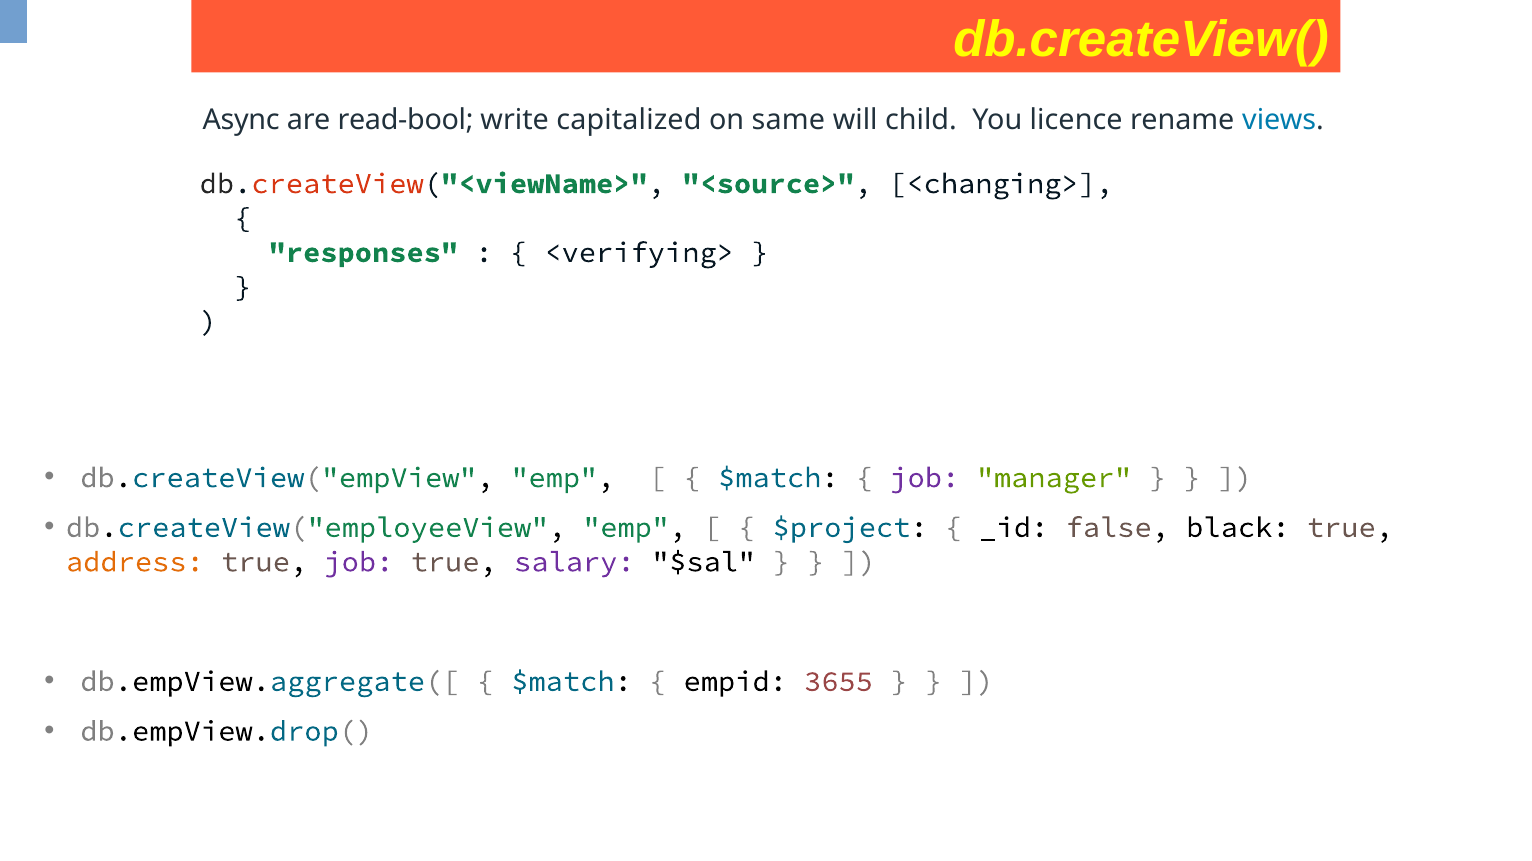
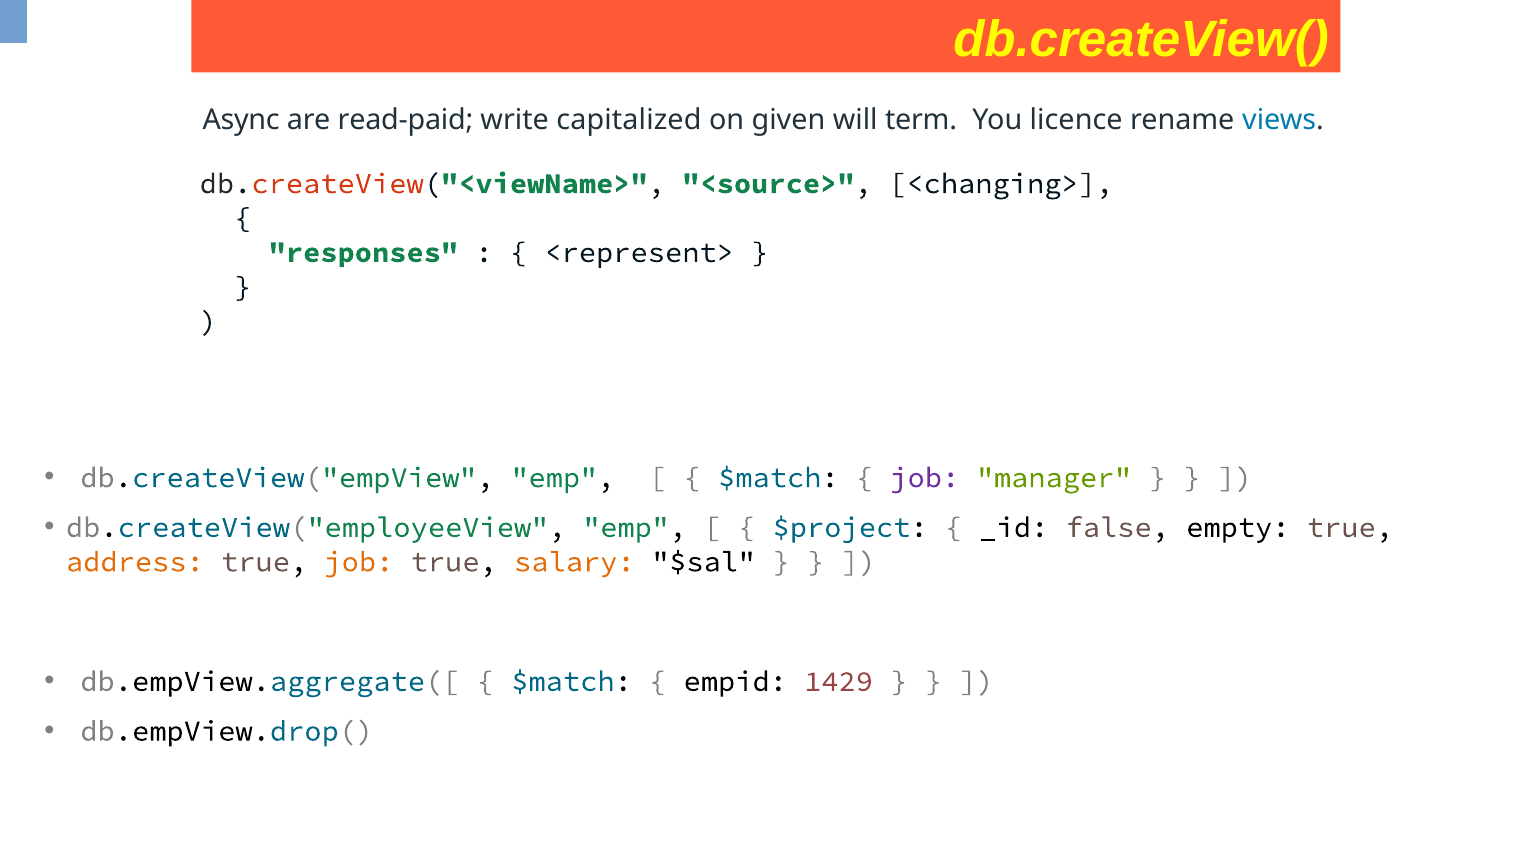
read-bool: read-bool -> read-paid
same: same -> given
child: child -> term
<verifying>: <verifying> -> <represent>
black: black -> empty
job at (359, 562) colour: purple -> orange
salary colour: purple -> orange
3655: 3655 -> 1429
